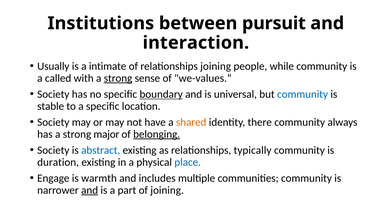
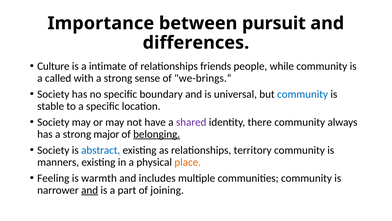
Institutions: Institutions -> Importance
interaction: interaction -> differences
Usually: Usually -> Culture
relationships joining: joining -> friends
strong at (118, 78) underline: present -> none
we-values.“: we-values.“ -> we-brings.“
boundary underline: present -> none
shared colour: orange -> purple
typically: typically -> territory
duration: duration -> manners
place colour: blue -> orange
Engage: Engage -> Feeling
